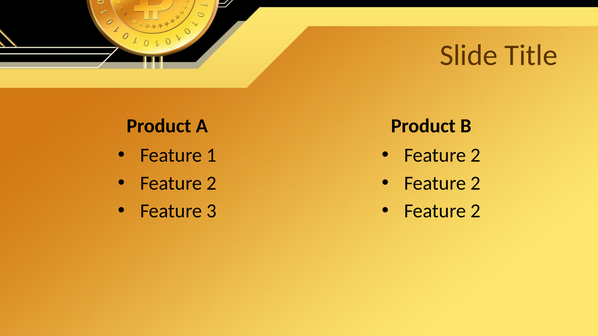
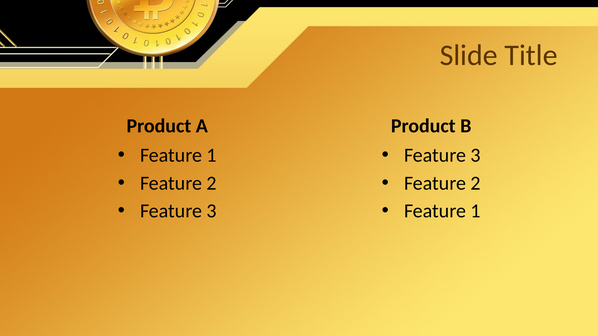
2 at (476, 156): 2 -> 3
2 at (476, 211): 2 -> 1
